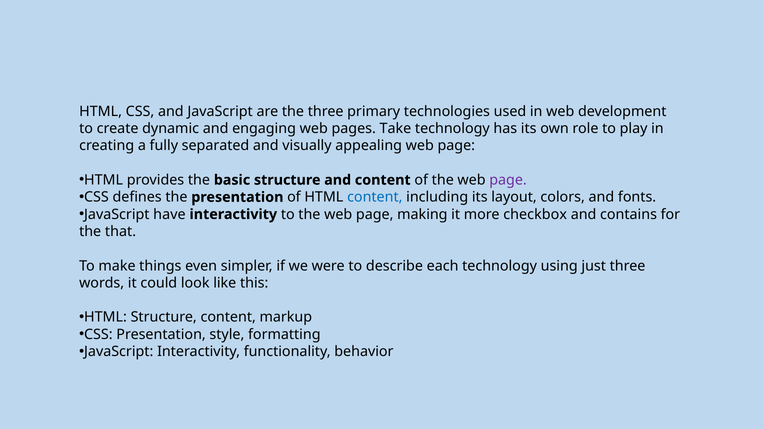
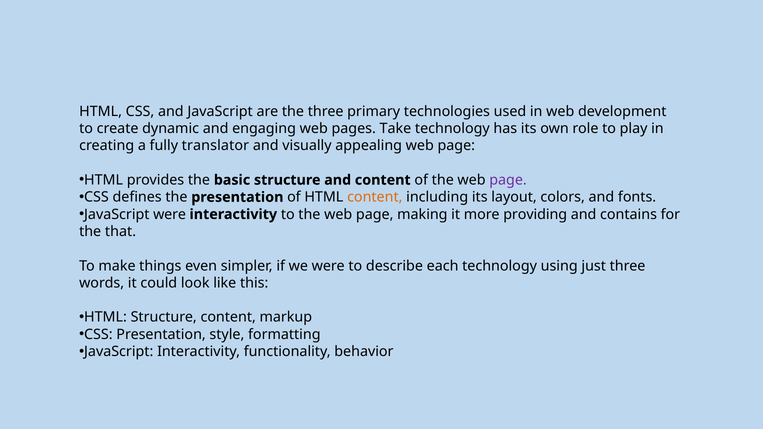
separated: separated -> translator
content at (375, 197) colour: blue -> orange
JavaScript have: have -> were
checkbox: checkbox -> providing
